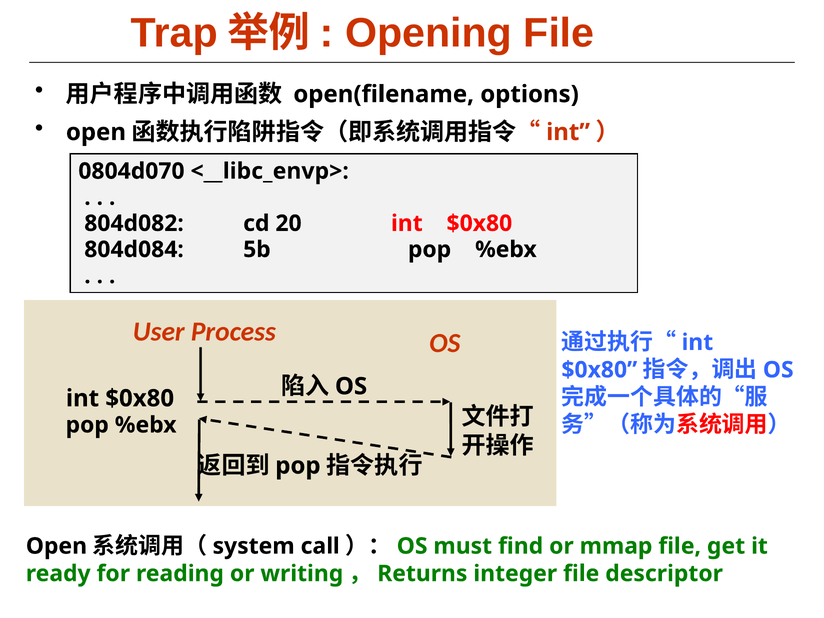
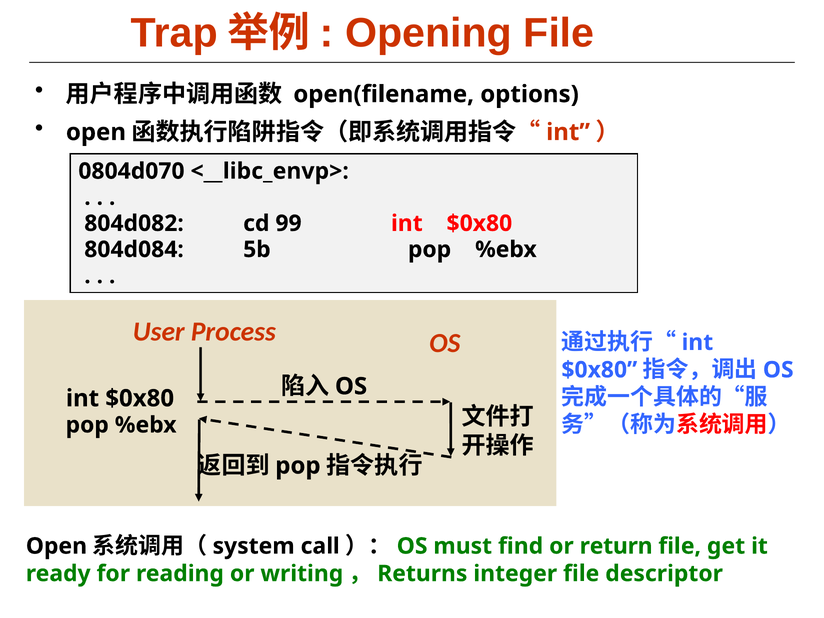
20: 20 -> 99
mmap: mmap -> return
